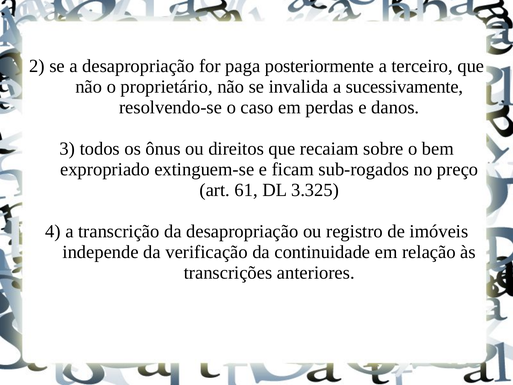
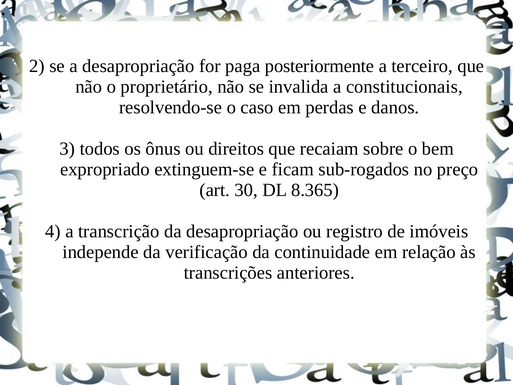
sucessivamente: sucessivamente -> constitucionais
61: 61 -> 30
3.325: 3.325 -> 8.365
